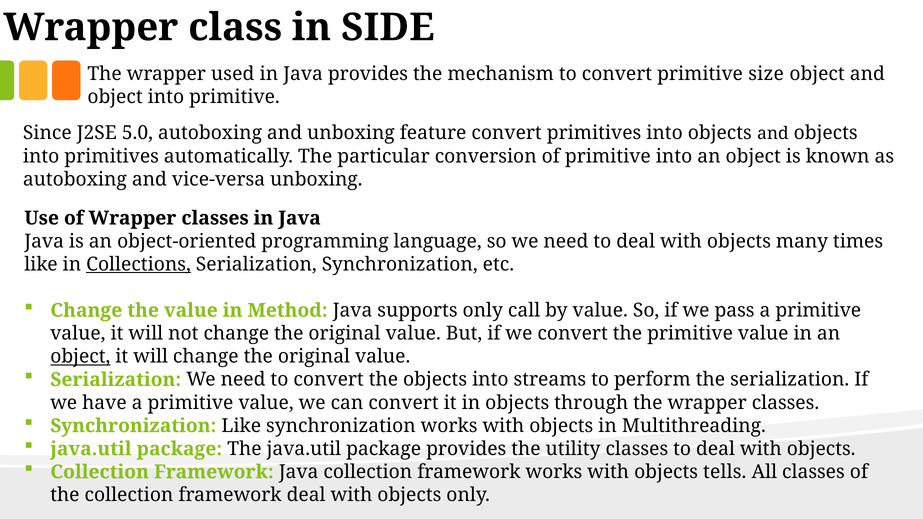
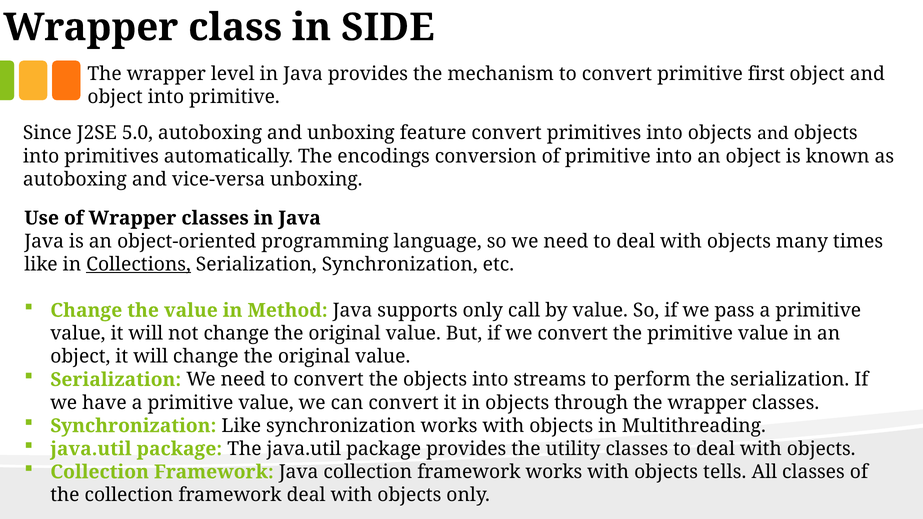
used: used -> level
size: size -> first
particular: particular -> encodings
object at (80, 357) underline: present -> none
